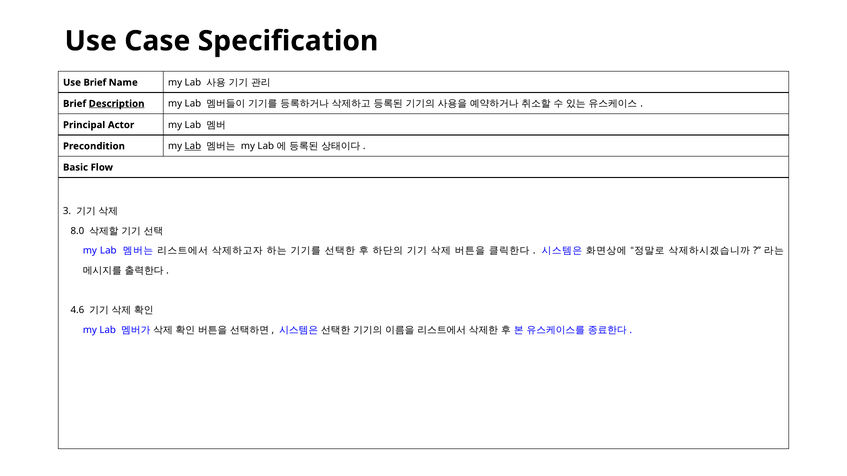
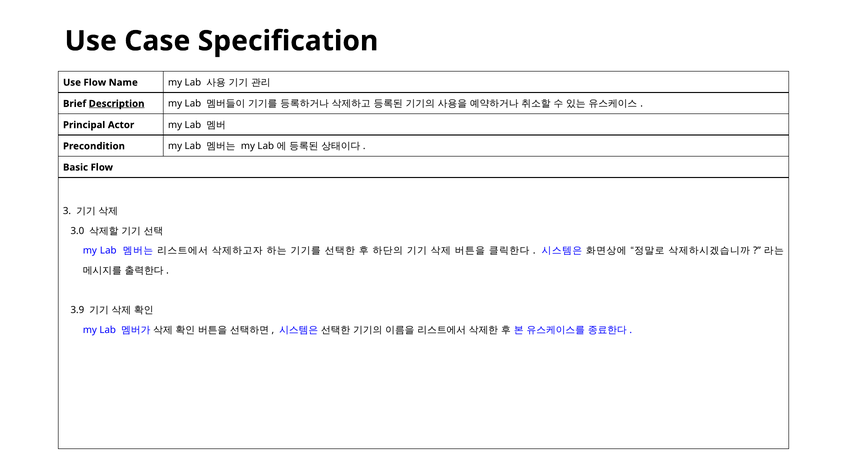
Use Brief: Brief -> Flow
Lab at (193, 146) underline: present -> none
8.0: 8.0 -> 3.0
4.6: 4.6 -> 3.9
